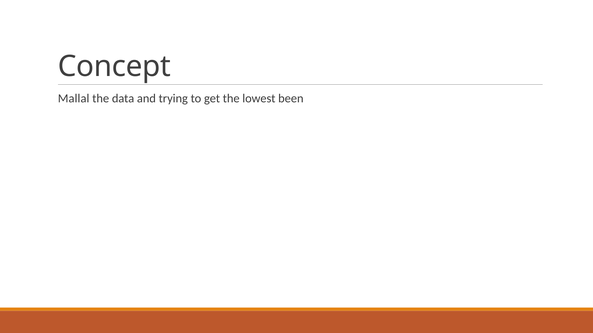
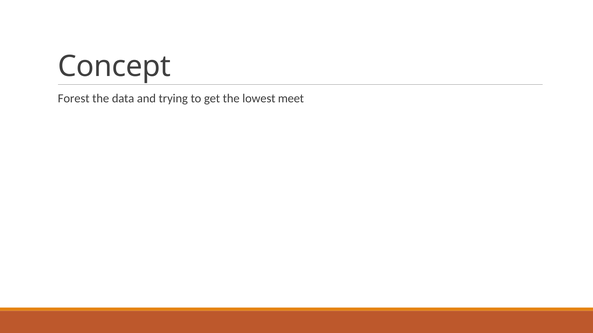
Mallal: Mallal -> Forest
been: been -> meet
